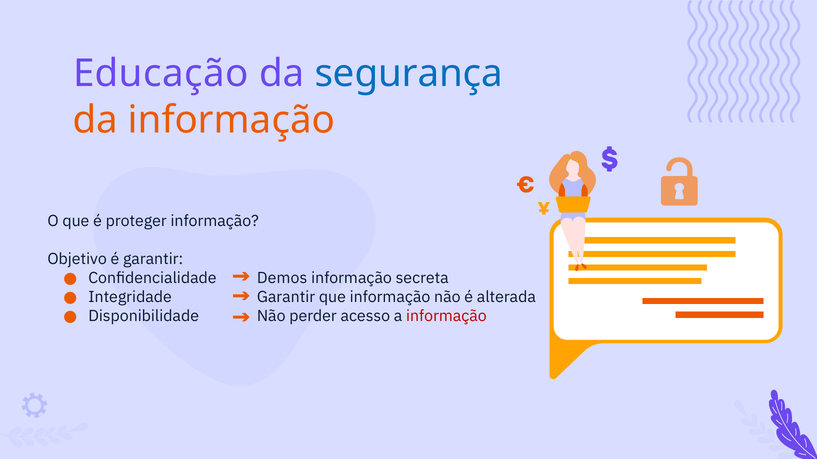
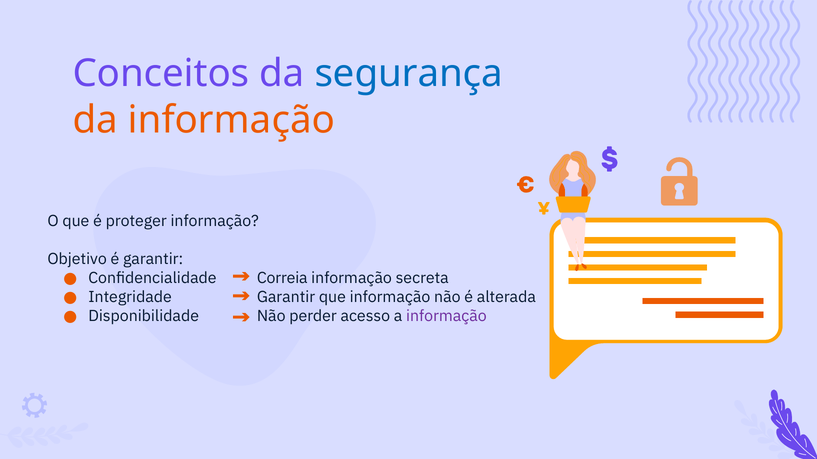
Educação: Educação -> Conceitos
Demos: Demos -> Correia
informação at (446, 316) colour: red -> purple
